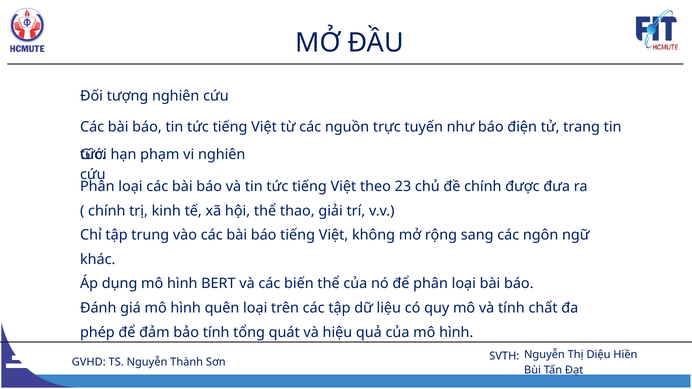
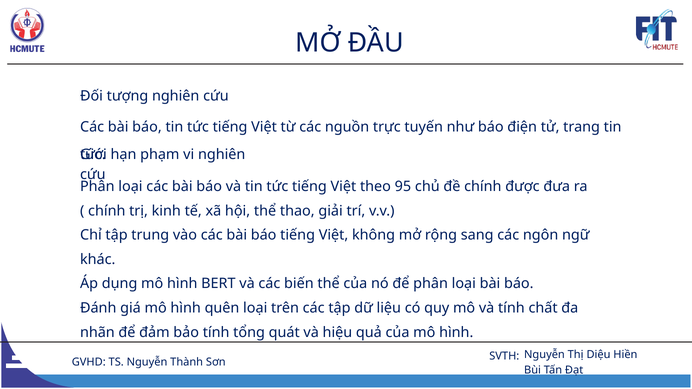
23: 23 -> 95
phép: phép -> nhãn
